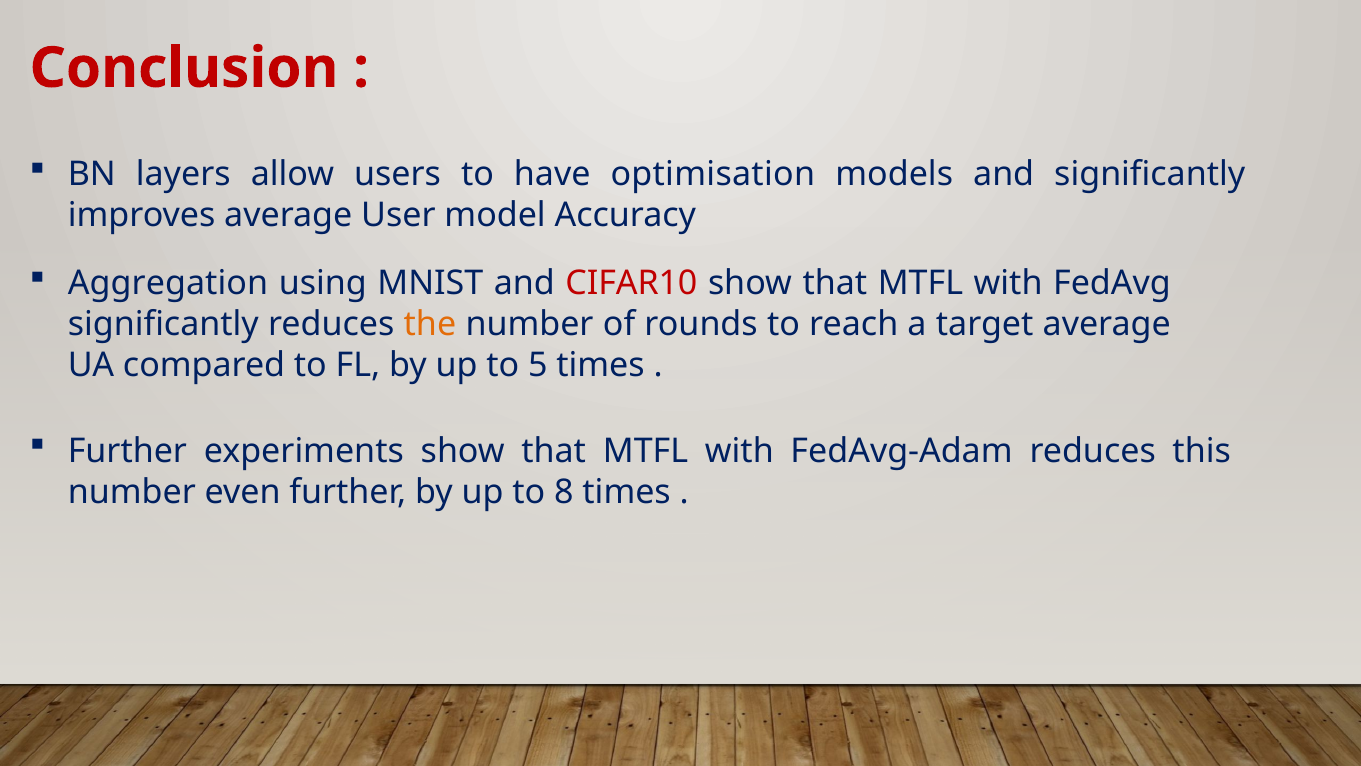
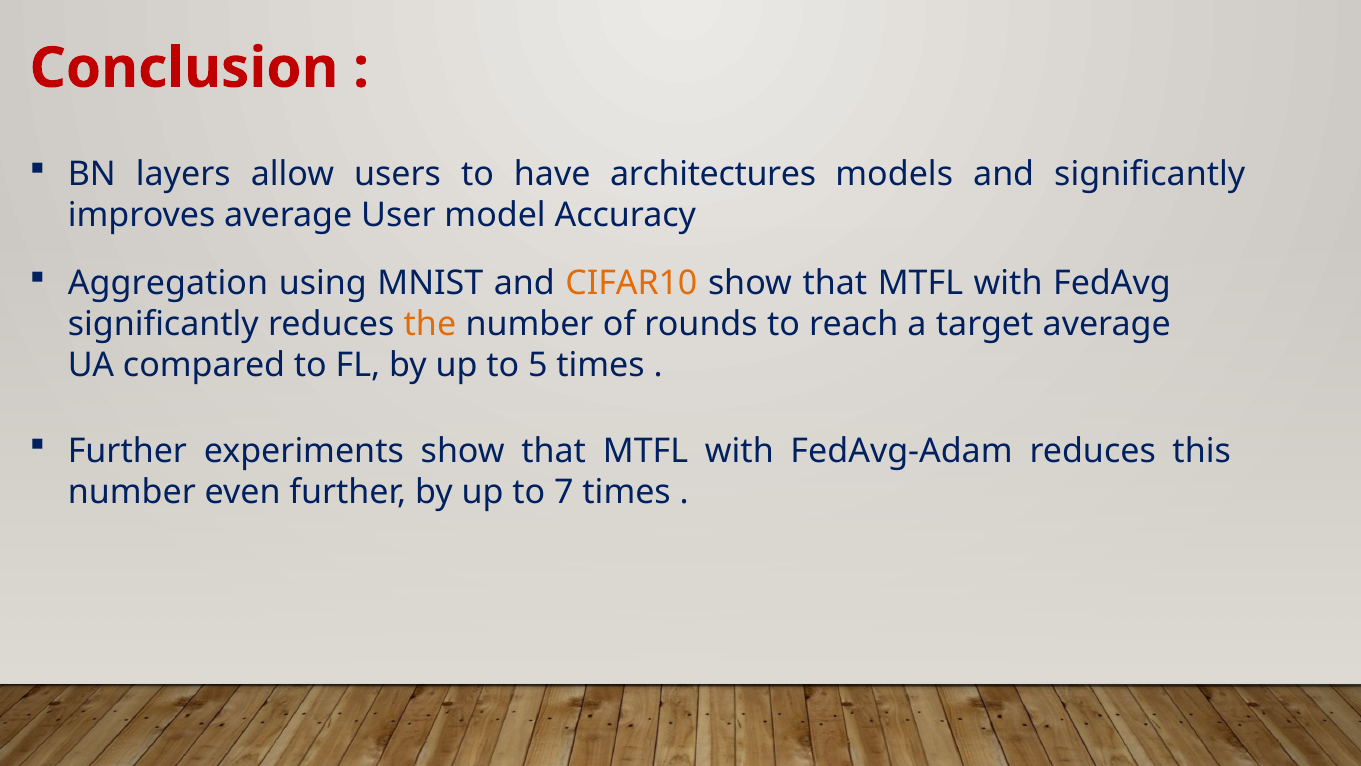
optimisation: optimisation -> architectures
CIFAR10 colour: red -> orange
8: 8 -> 7
